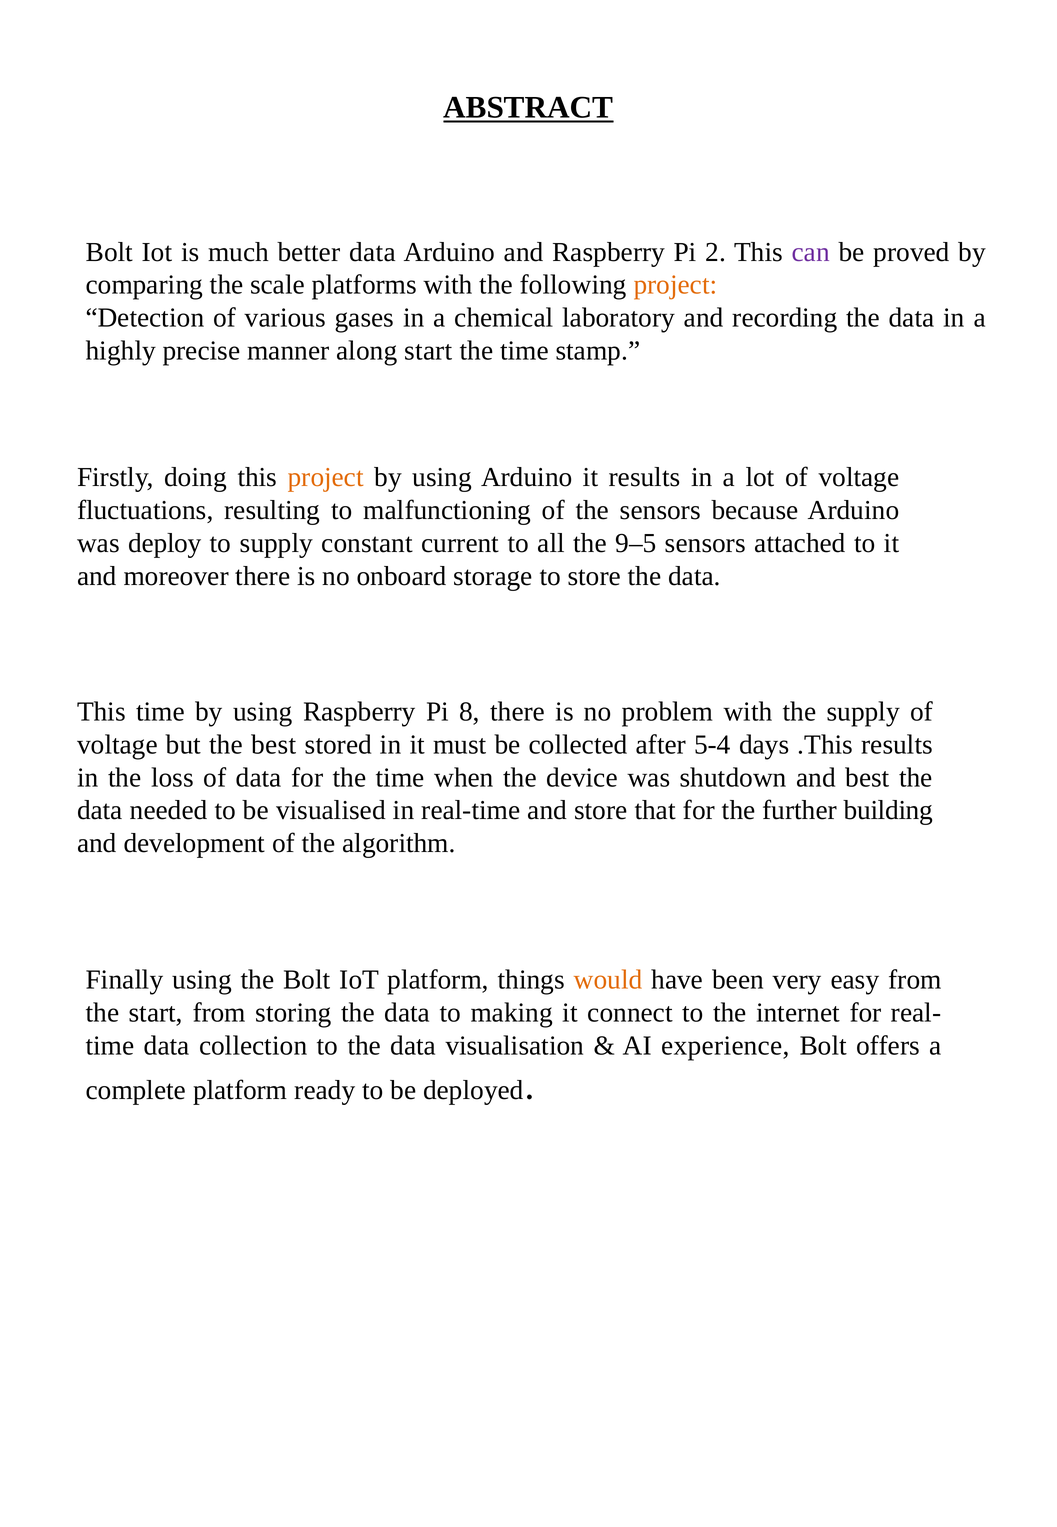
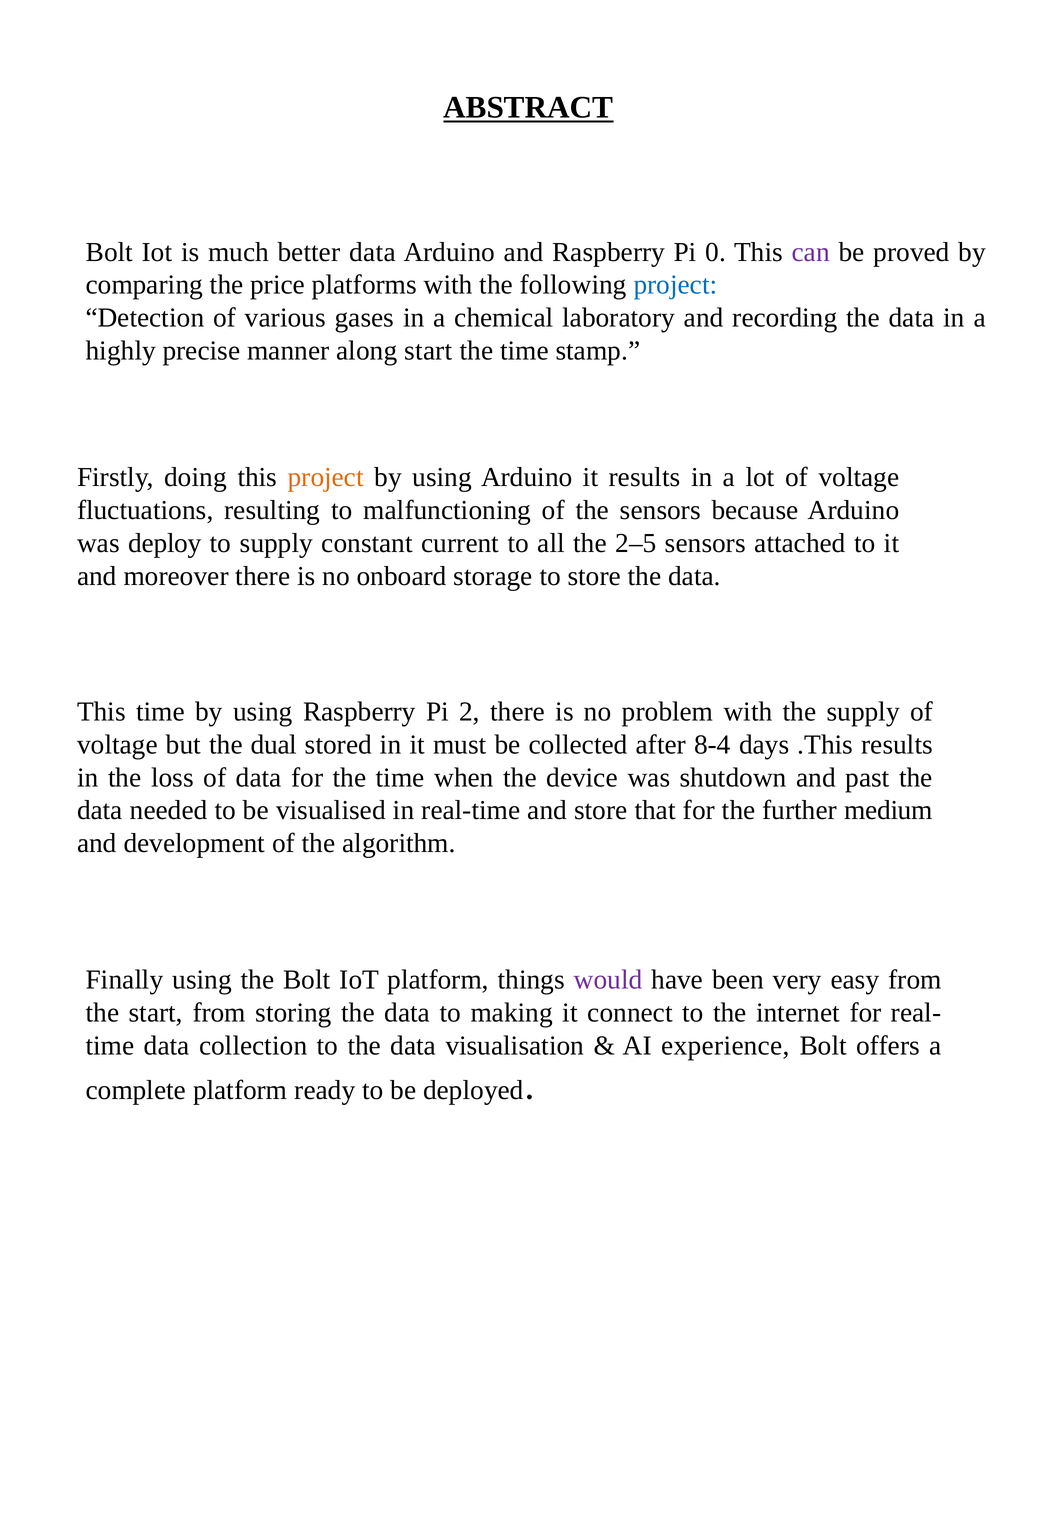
2: 2 -> 0
scale: scale -> price
project at (675, 285) colour: orange -> blue
9–5: 9–5 -> 2–5
8: 8 -> 2
the best: best -> dual
5-4: 5-4 -> 8-4
and best: best -> past
building: building -> medium
would colour: orange -> purple
